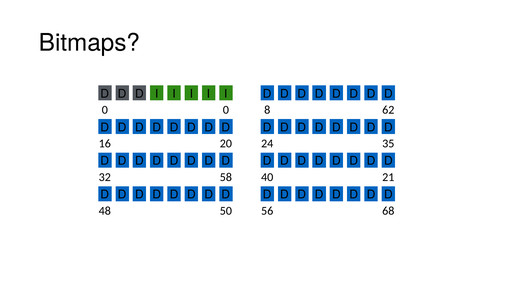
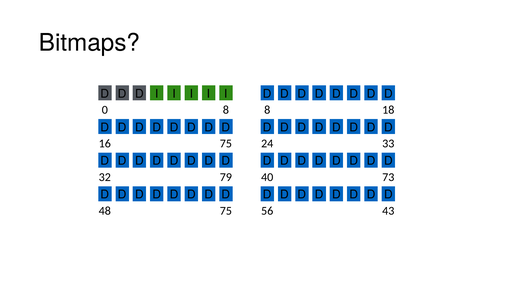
0 0: 0 -> 8
62: 62 -> 18
16 20: 20 -> 75
35: 35 -> 33
58: 58 -> 79
21: 21 -> 73
48 50: 50 -> 75
68: 68 -> 43
